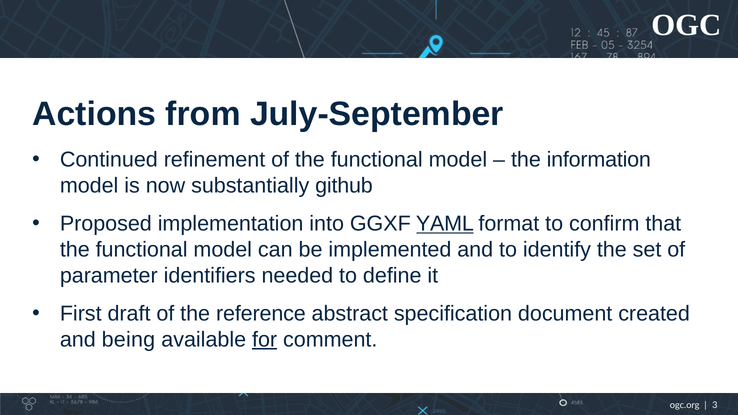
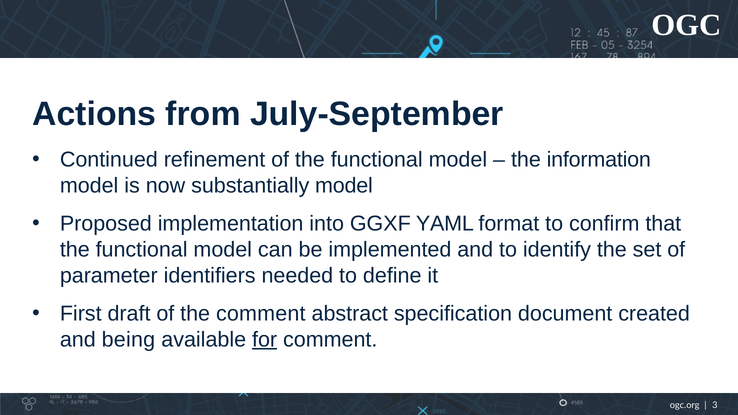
substantially github: github -> model
YAML underline: present -> none
the reference: reference -> comment
